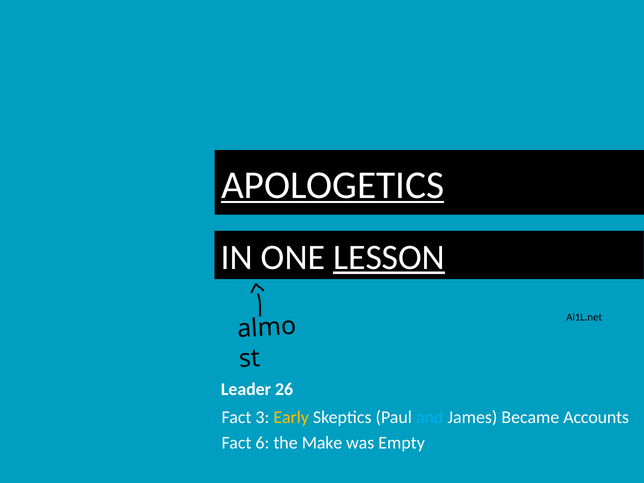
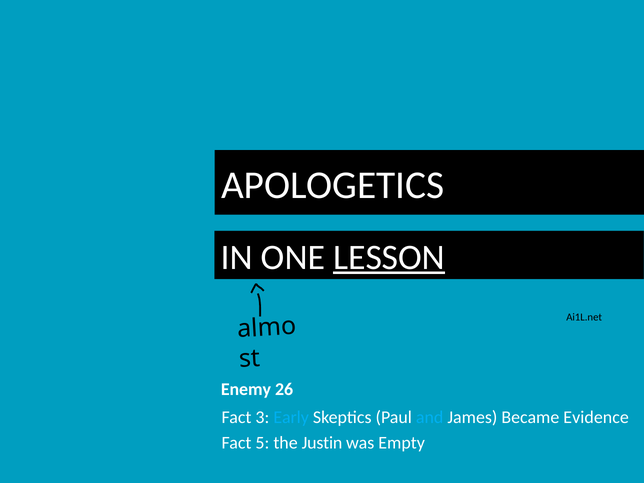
APOLOGETICS underline: present -> none
Leader: Leader -> Enemy
Early colour: yellow -> light blue
Accounts: Accounts -> Evidence
6: 6 -> 5
Make: Make -> Justin
